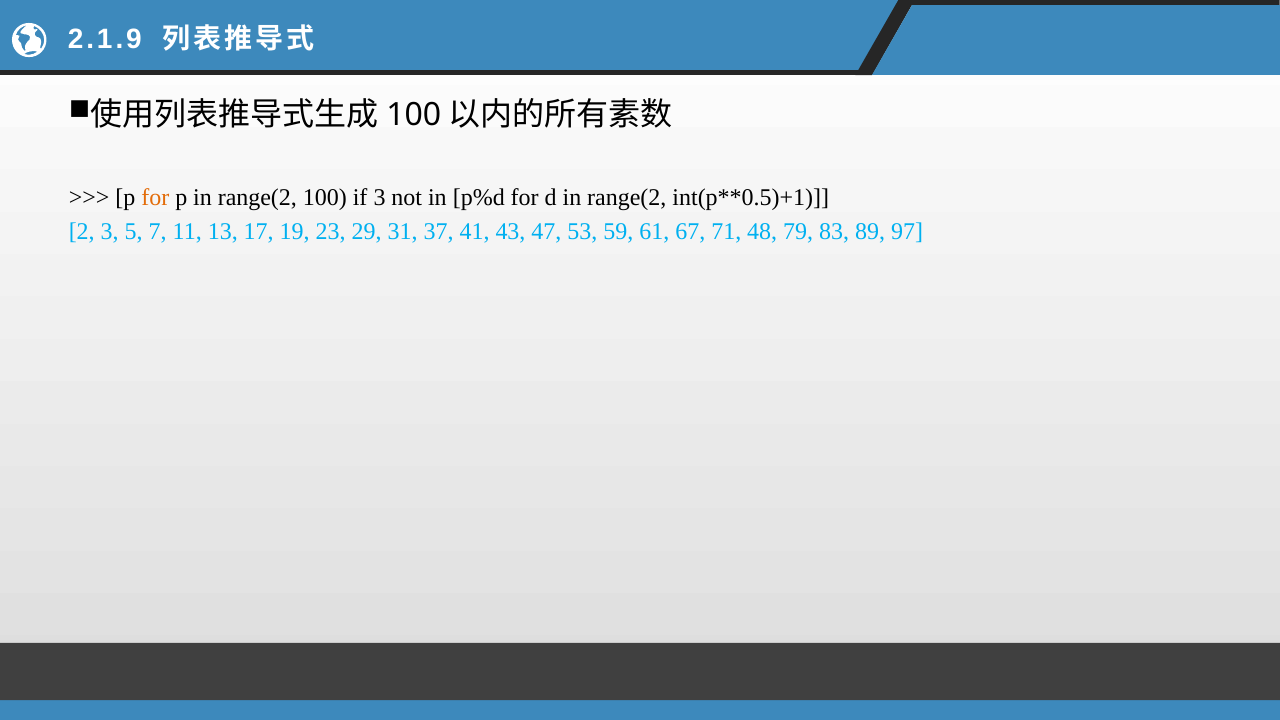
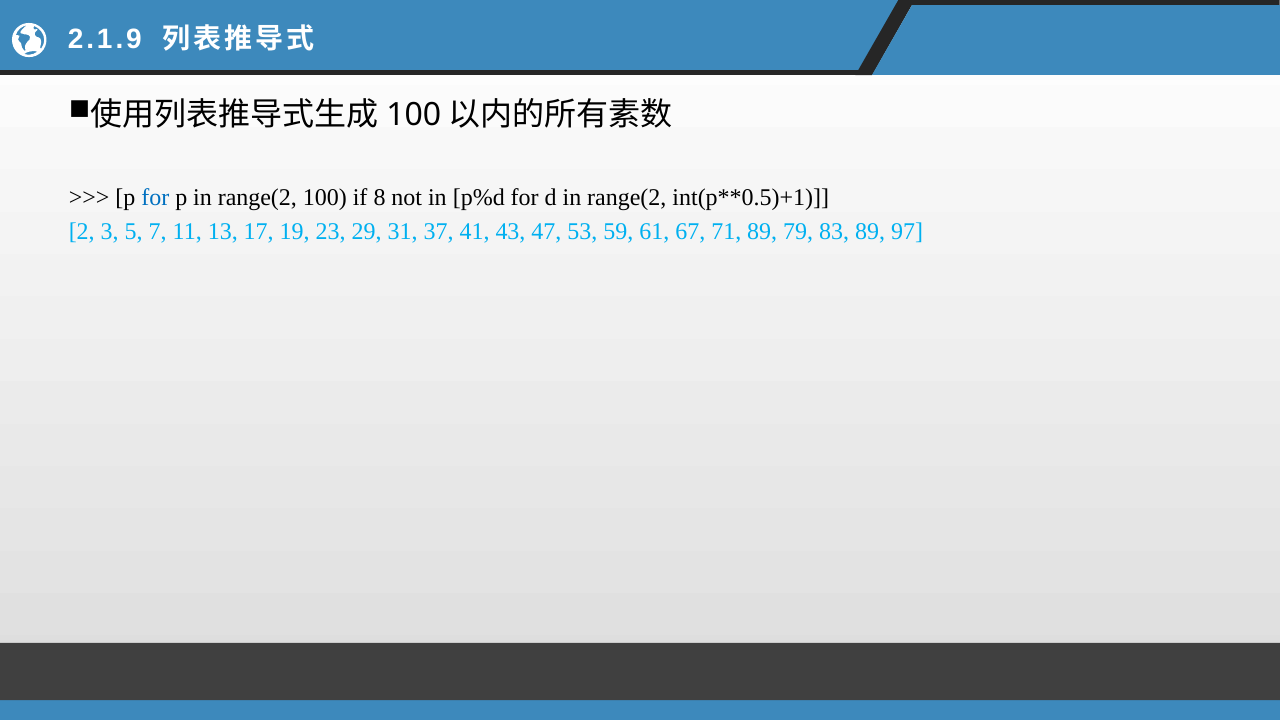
for at (155, 198) colour: orange -> blue
if 3: 3 -> 8
71 48: 48 -> 89
